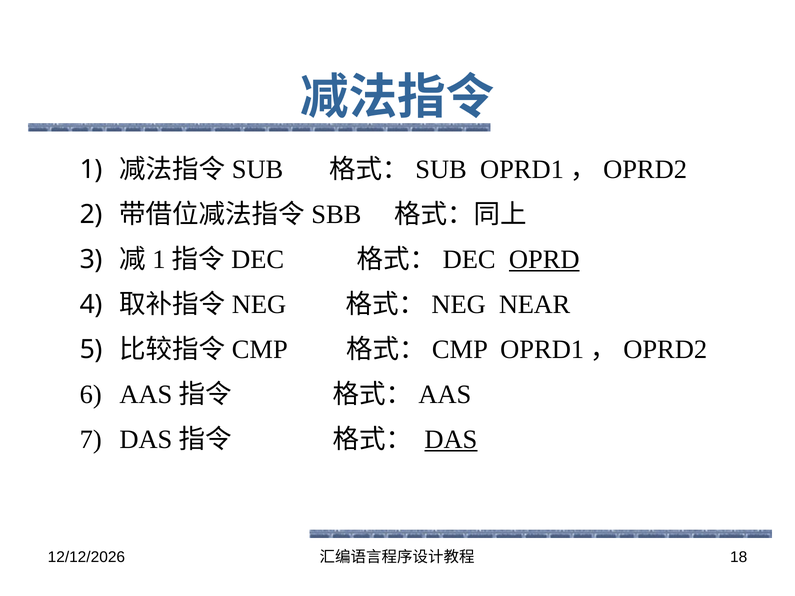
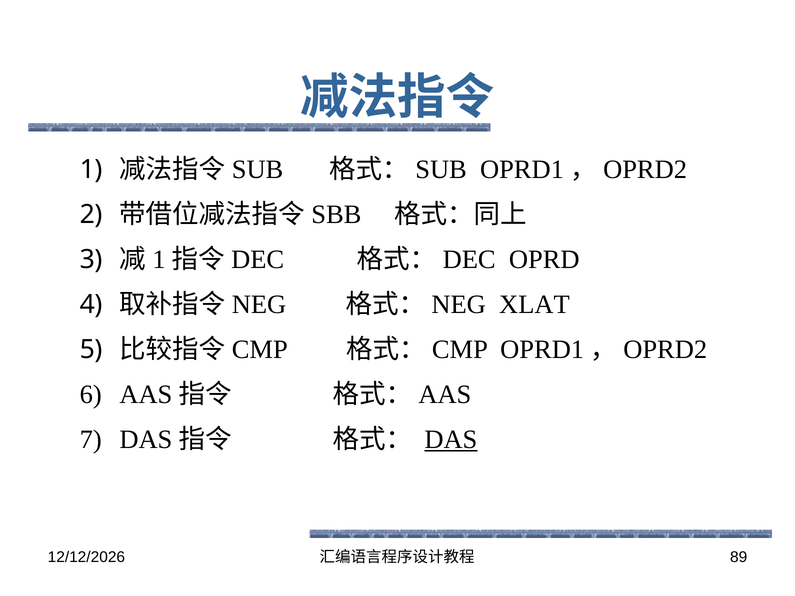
OPRD underline: present -> none
NEAR: NEAR -> XLAT
18: 18 -> 89
